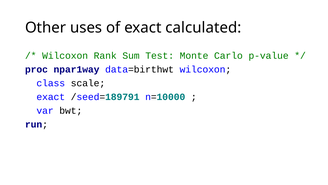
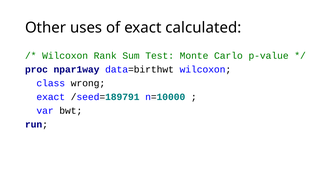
scale: scale -> wrong
